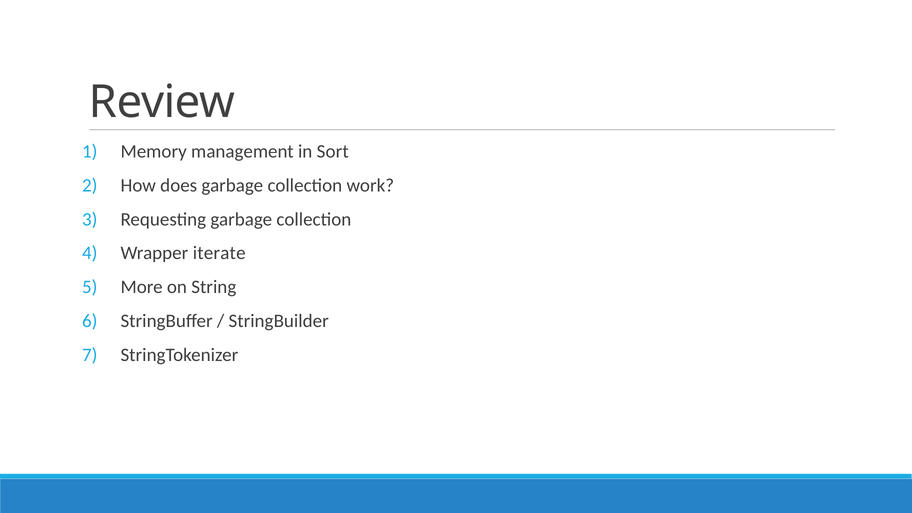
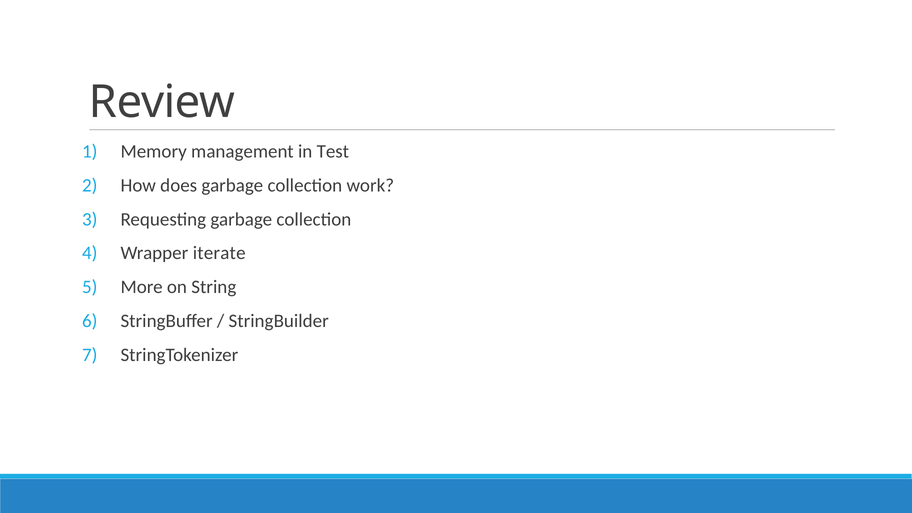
Sort: Sort -> Test
